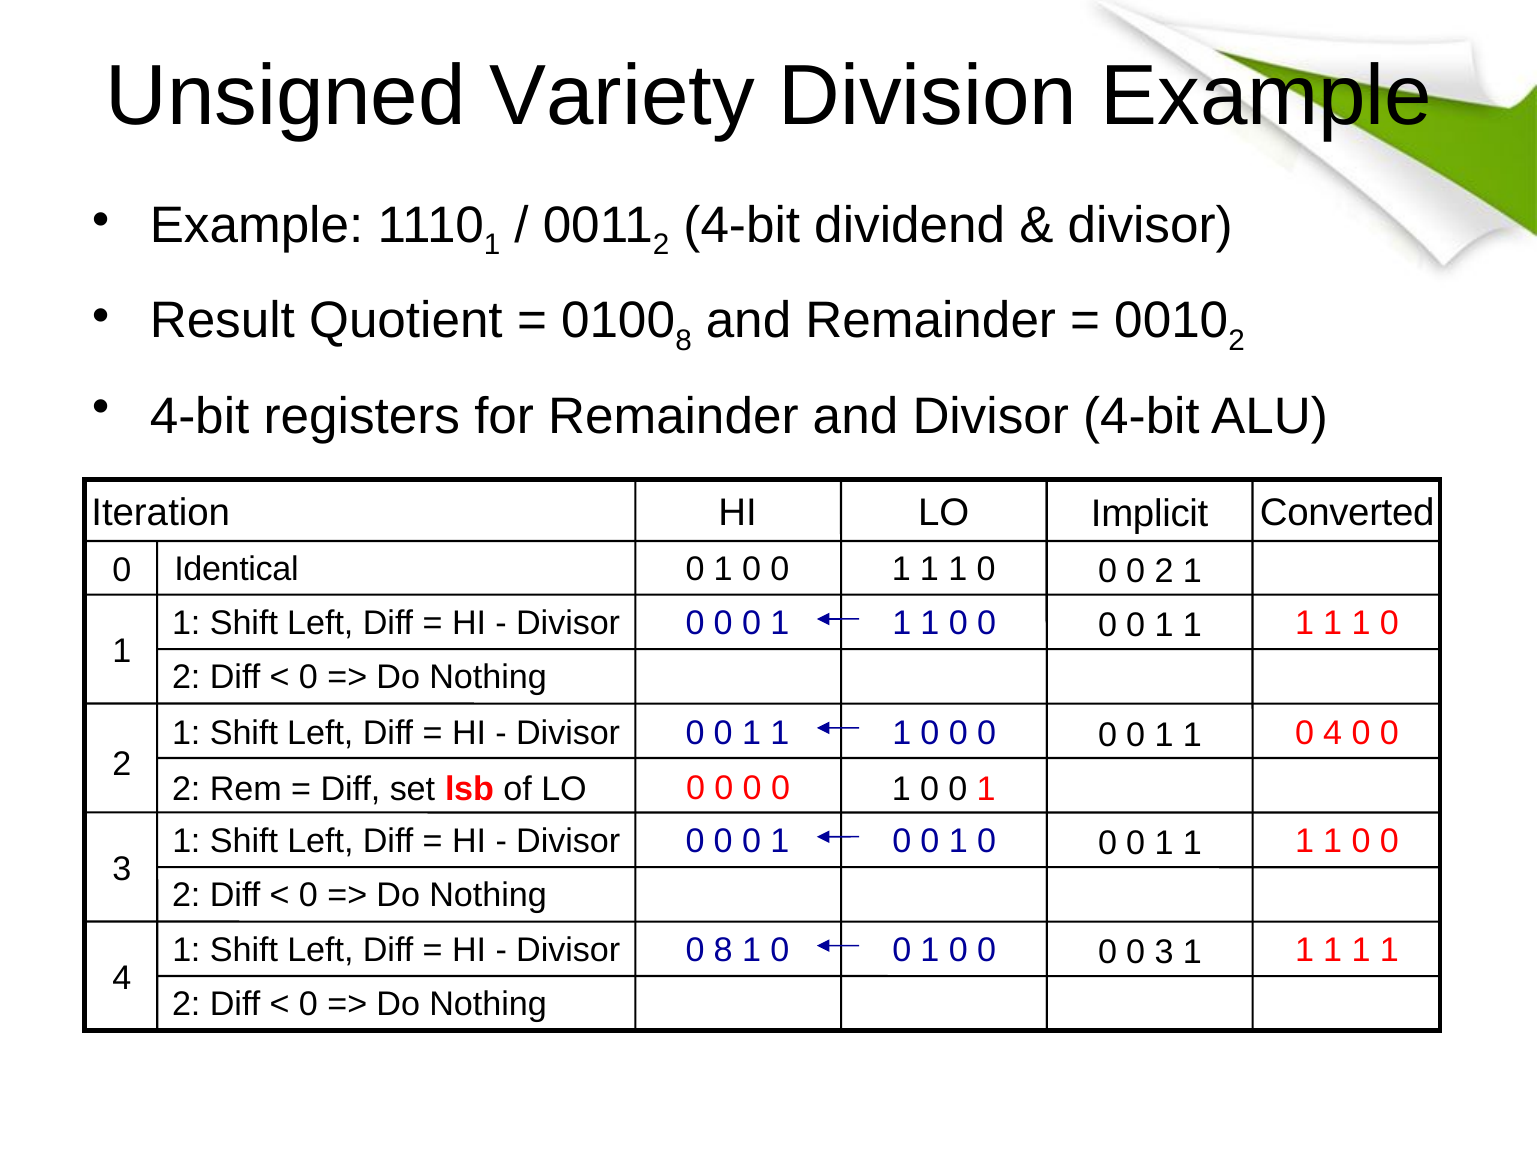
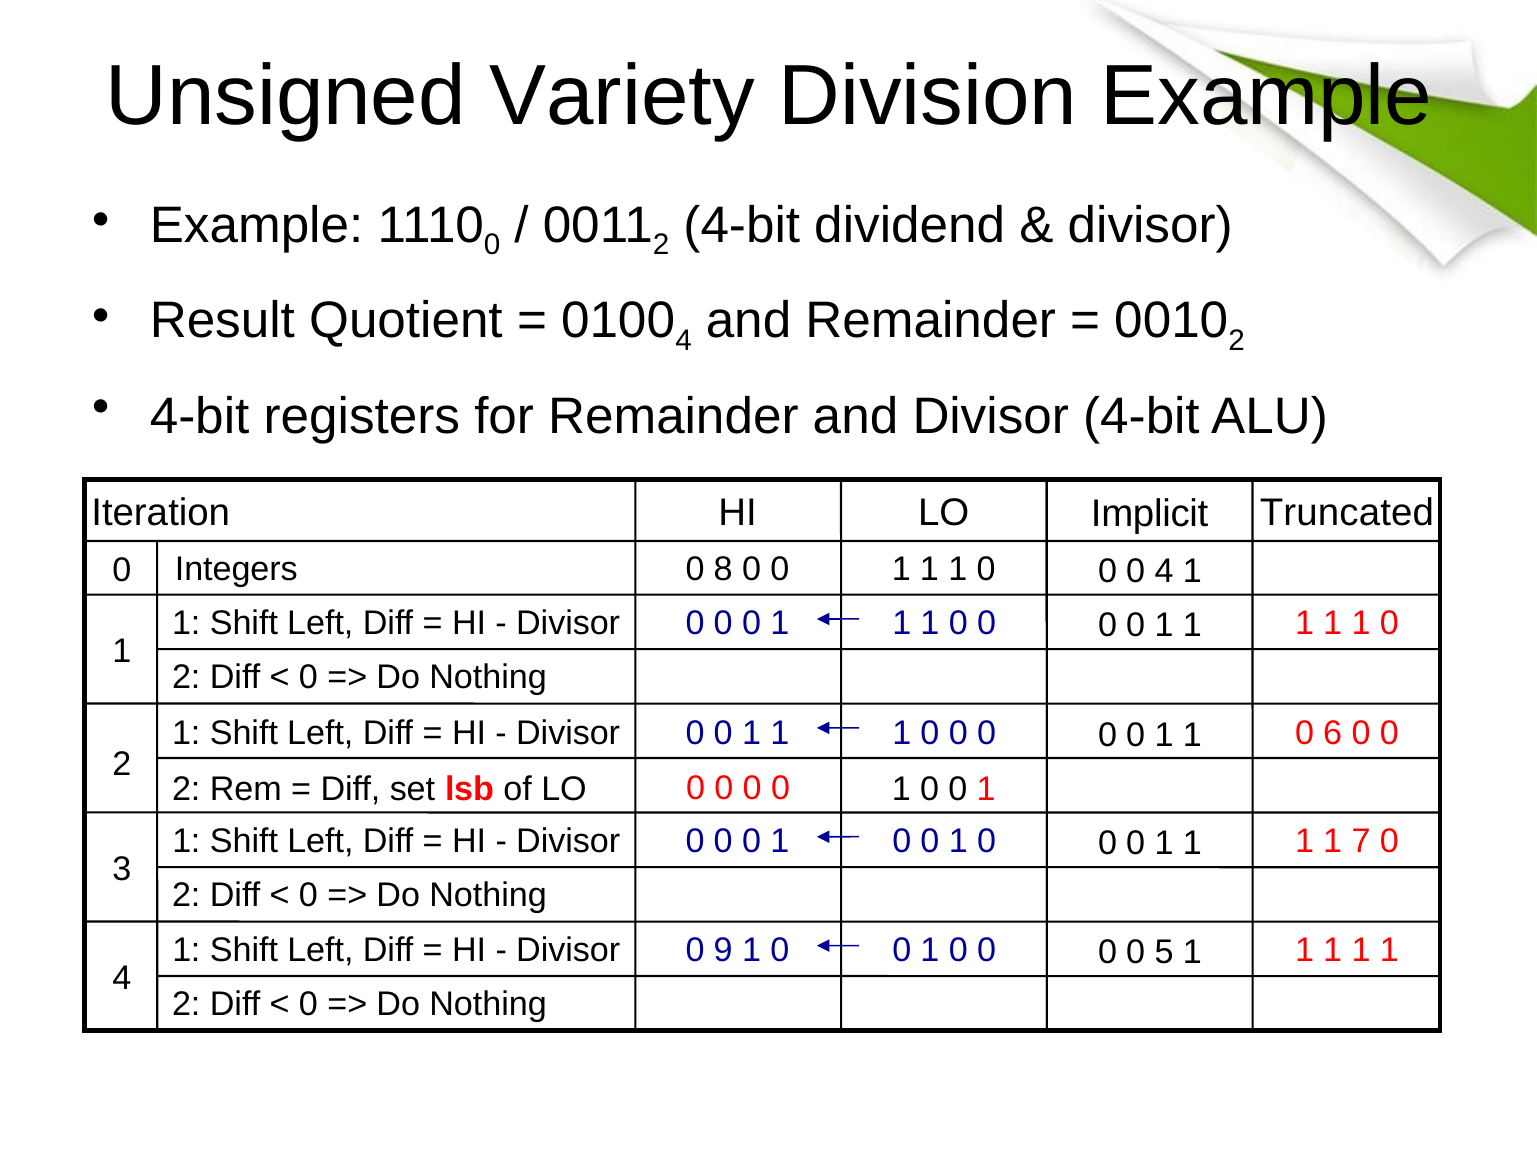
1 at (492, 245): 1 -> 0
8 at (684, 341): 8 -> 4
Converted: Converted -> Truncated
Identical: Identical -> Integers
1 at (723, 569): 1 -> 8
2 at (1164, 571): 2 -> 4
0 4: 4 -> 6
0 at (1361, 841): 0 -> 7
0 8: 8 -> 9
0 3: 3 -> 5
